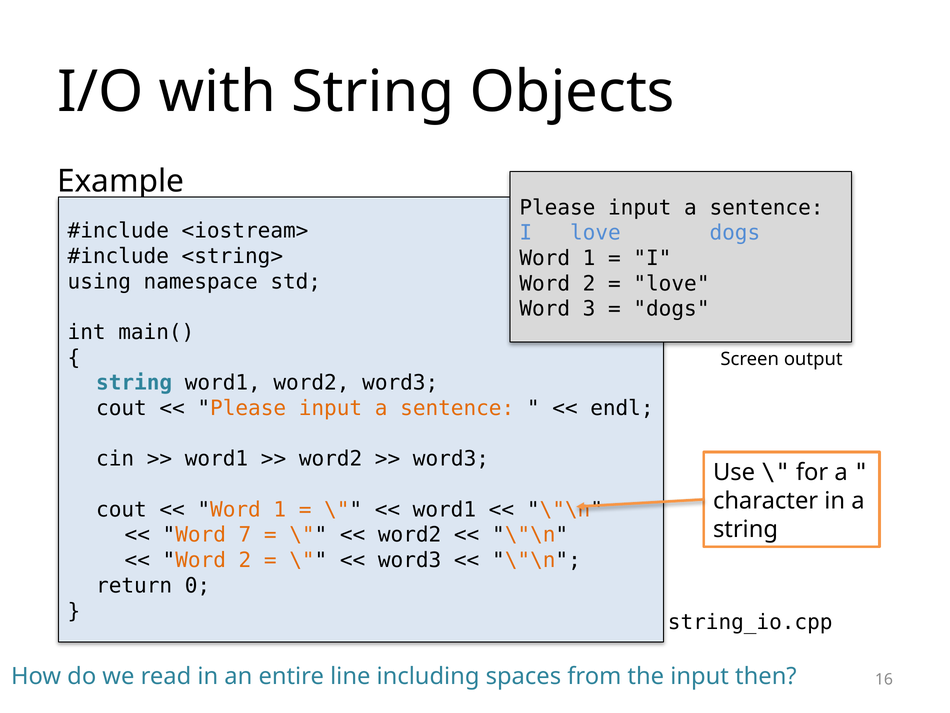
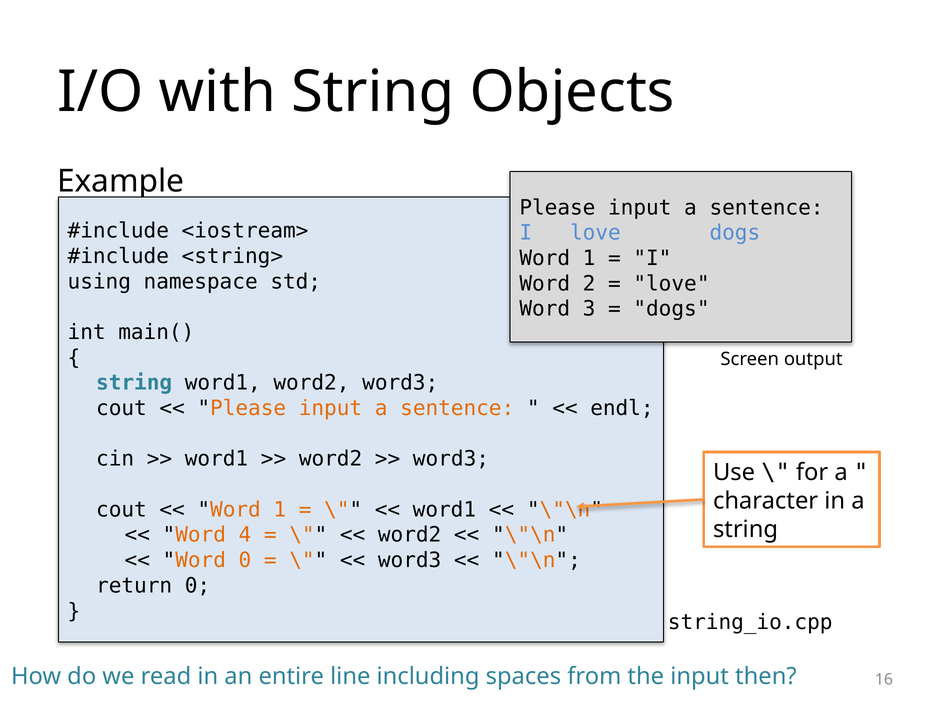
7: 7 -> 4
2 at (245, 560): 2 -> 0
